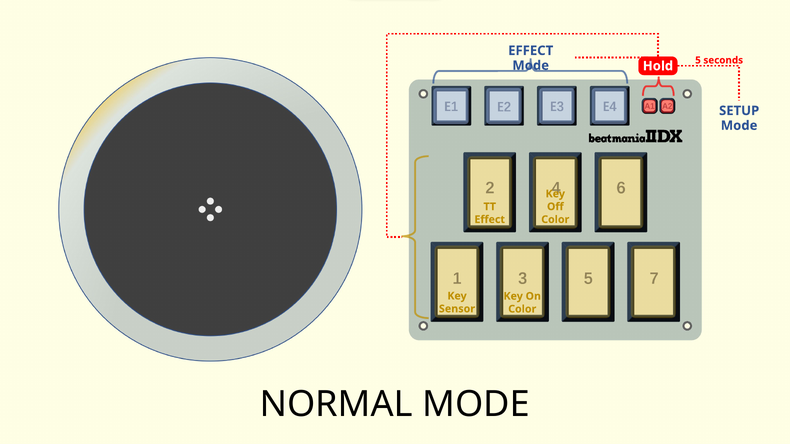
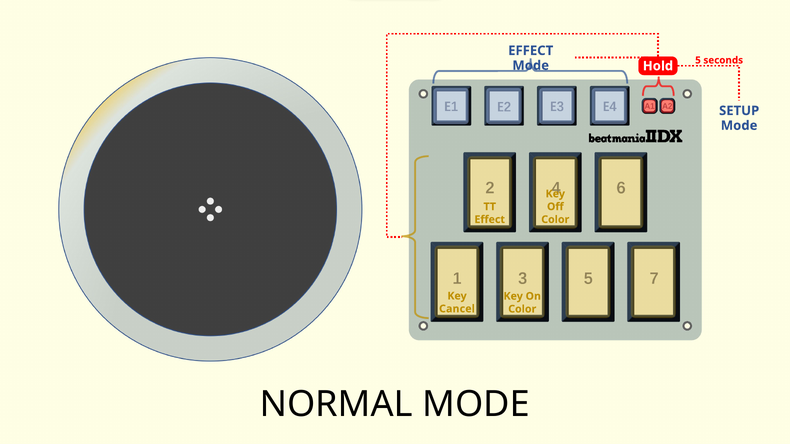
Sensor: Sensor -> Cancel
